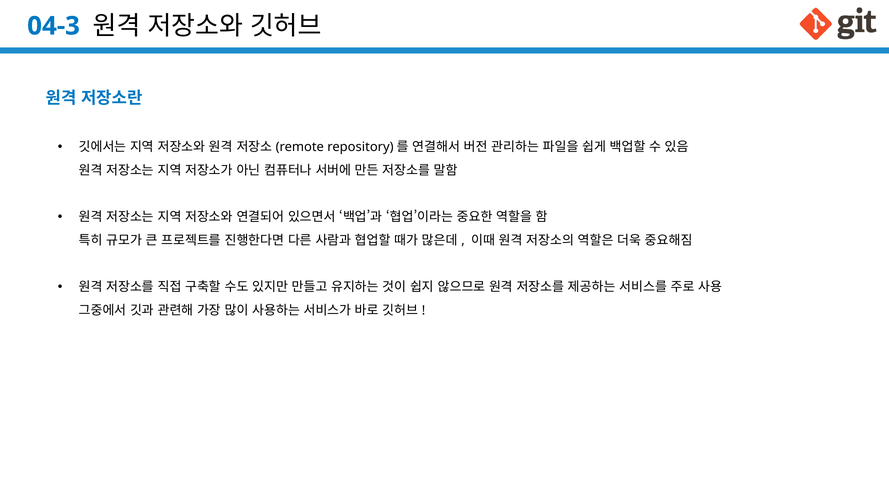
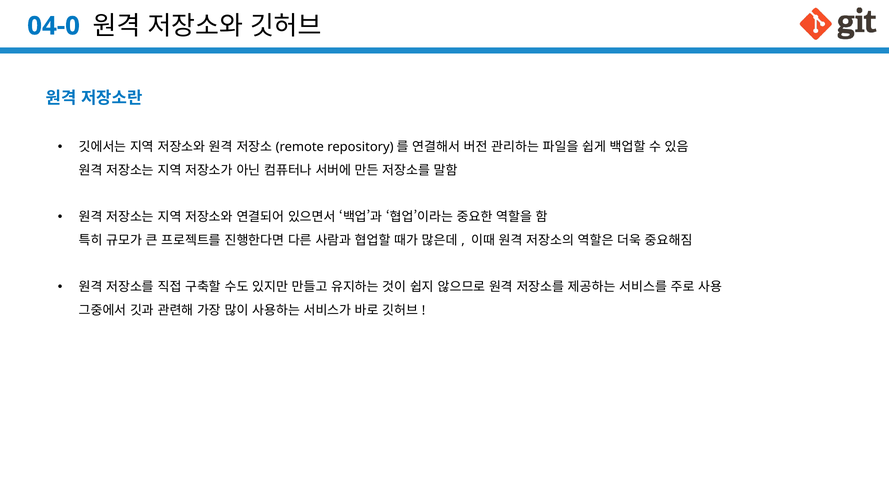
04-3: 04-3 -> 04-0
